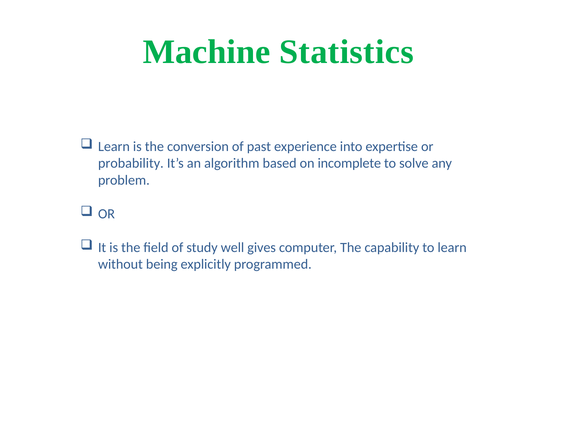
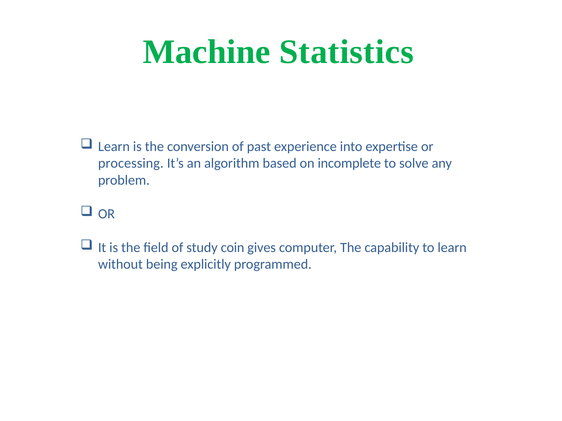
probability: probability -> processing
well: well -> coin
